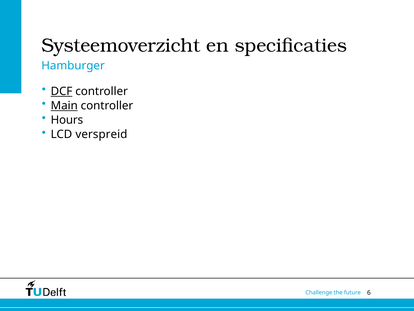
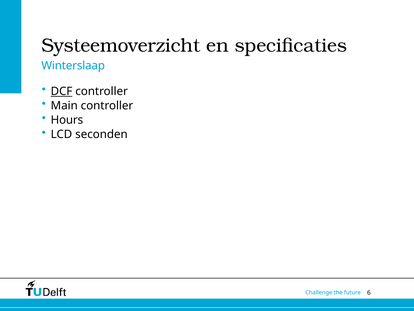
Hamburger: Hamburger -> Winterslaap
Main underline: present -> none
verspreid: verspreid -> seconden
